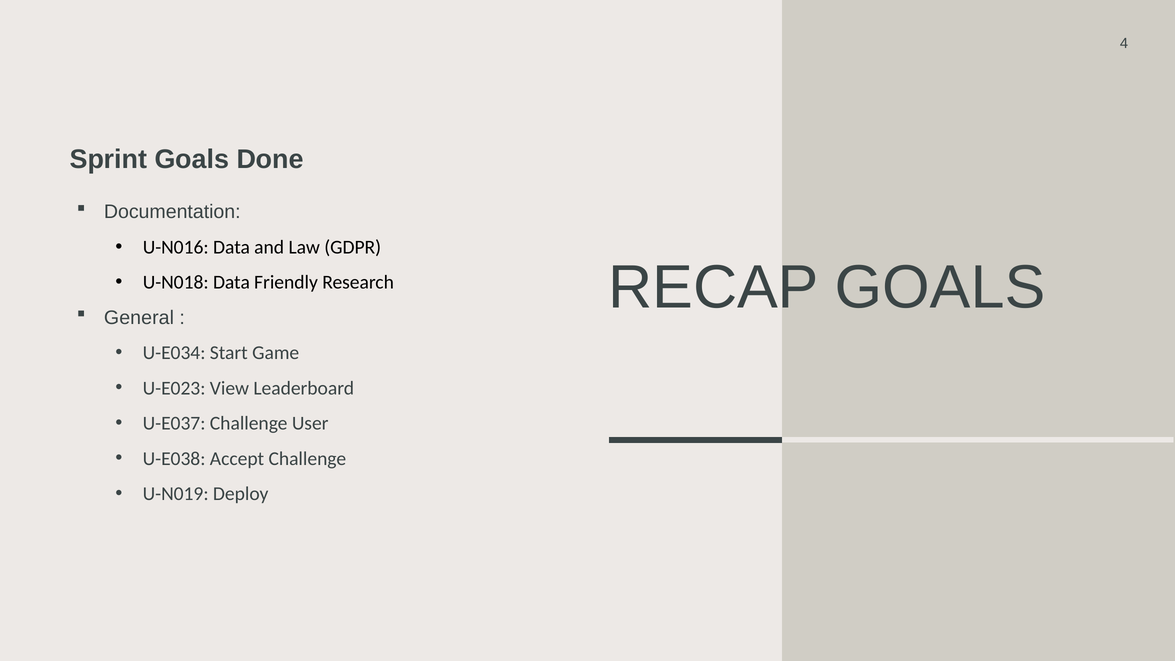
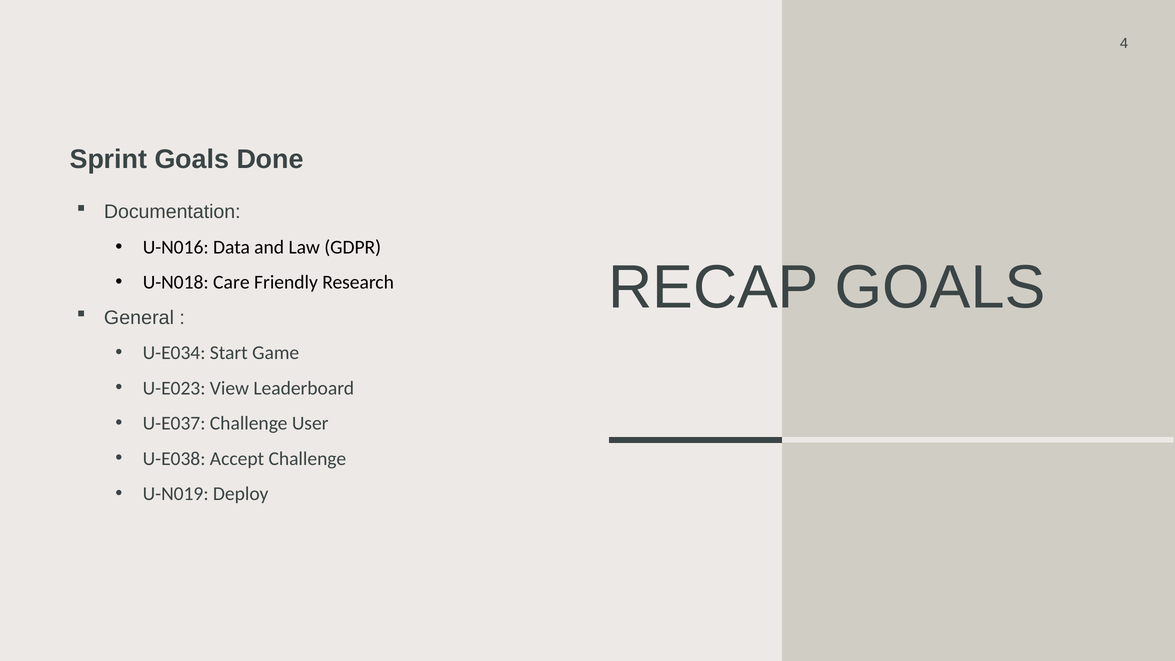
U-N018 Data: Data -> Care
